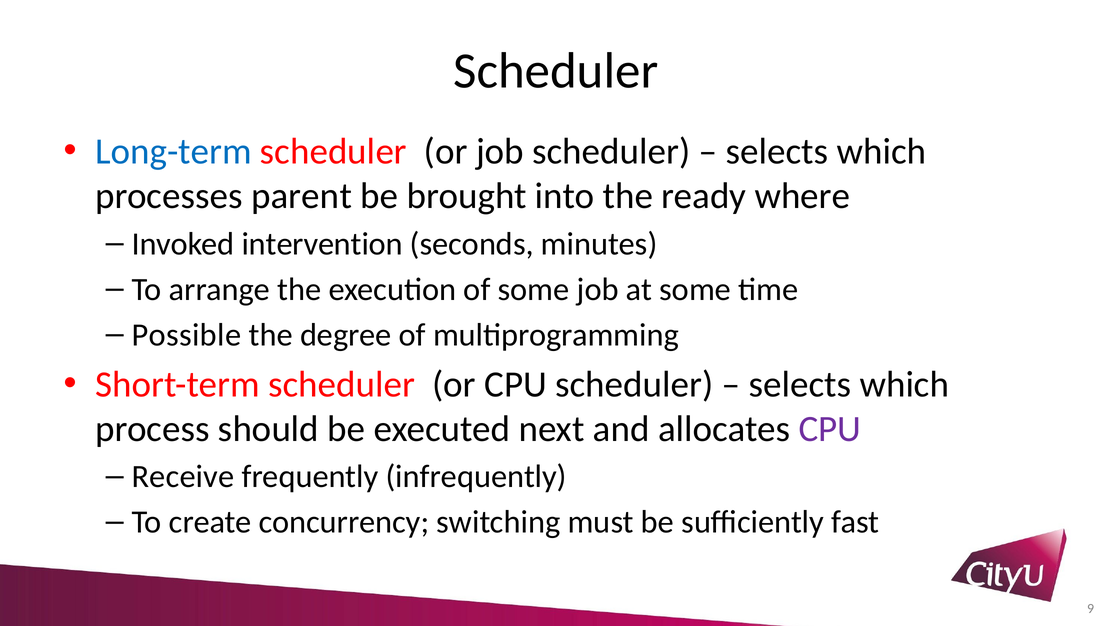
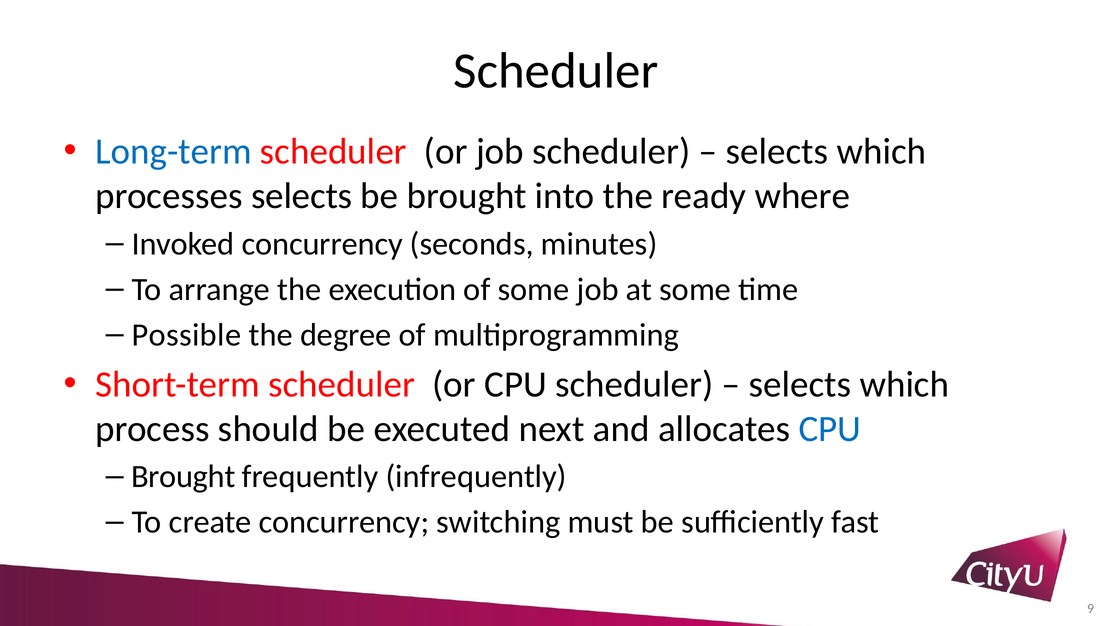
processes parent: parent -> selects
Invoked intervention: intervention -> concurrency
CPU at (830, 429) colour: purple -> blue
Receive at (183, 476): Receive -> Brought
